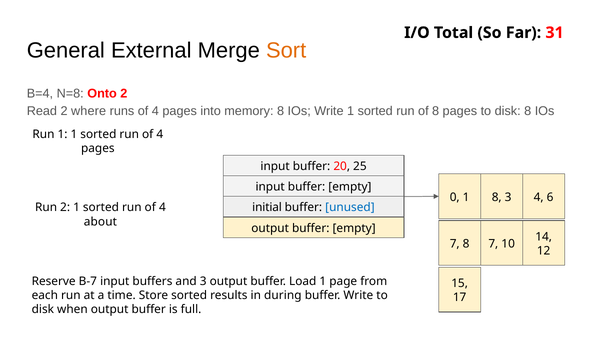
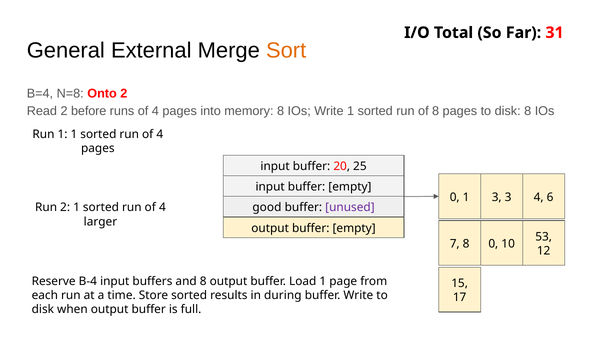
where: where -> before
1 8: 8 -> 3
initial: initial -> good
unused colour: blue -> purple
about: about -> larger
14: 14 -> 53
8 7: 7 -> 0
B-7: B-7 -> B-4
and 3: 3 -> 8
